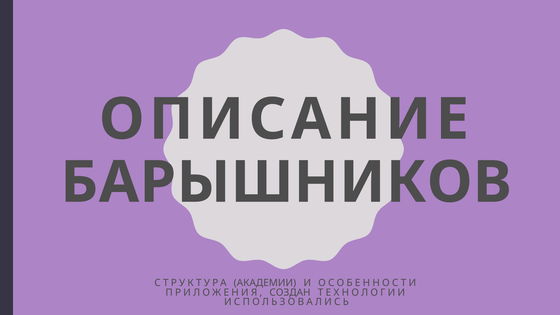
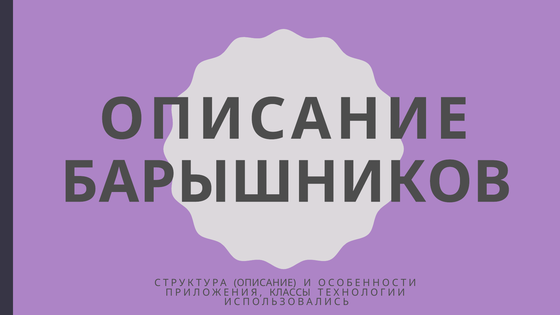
СТРУКТУРА АКАДЕМИИ: АКАДЕМИИ -> ОПИСАНИЕ
СОЗДАН: СОЗДАН -> КЛАССЫ
